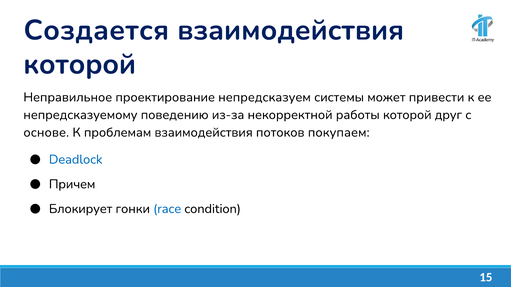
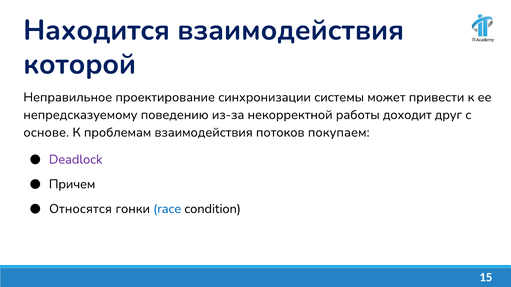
Создается: Создается -> Находится
непредсказуем: непредсказуем -> синхронизации
работы которой: которой -> доходит
Deadlock colour: blue -> purple
Блокирует: Блокирует -> Относятся
